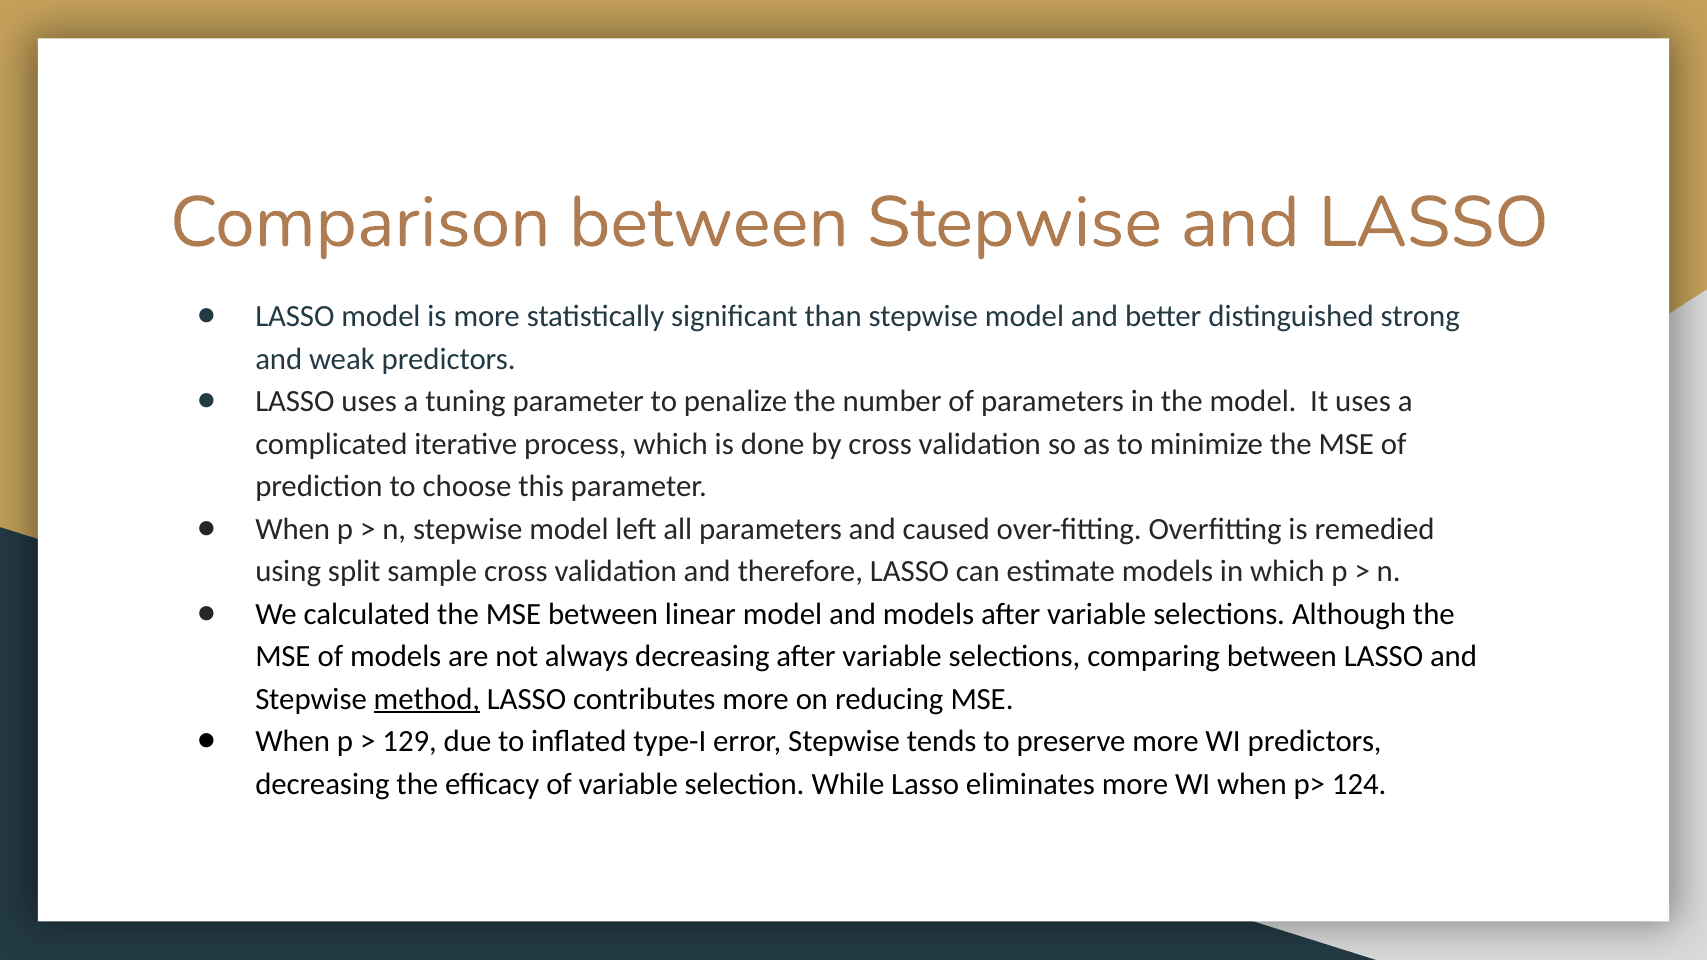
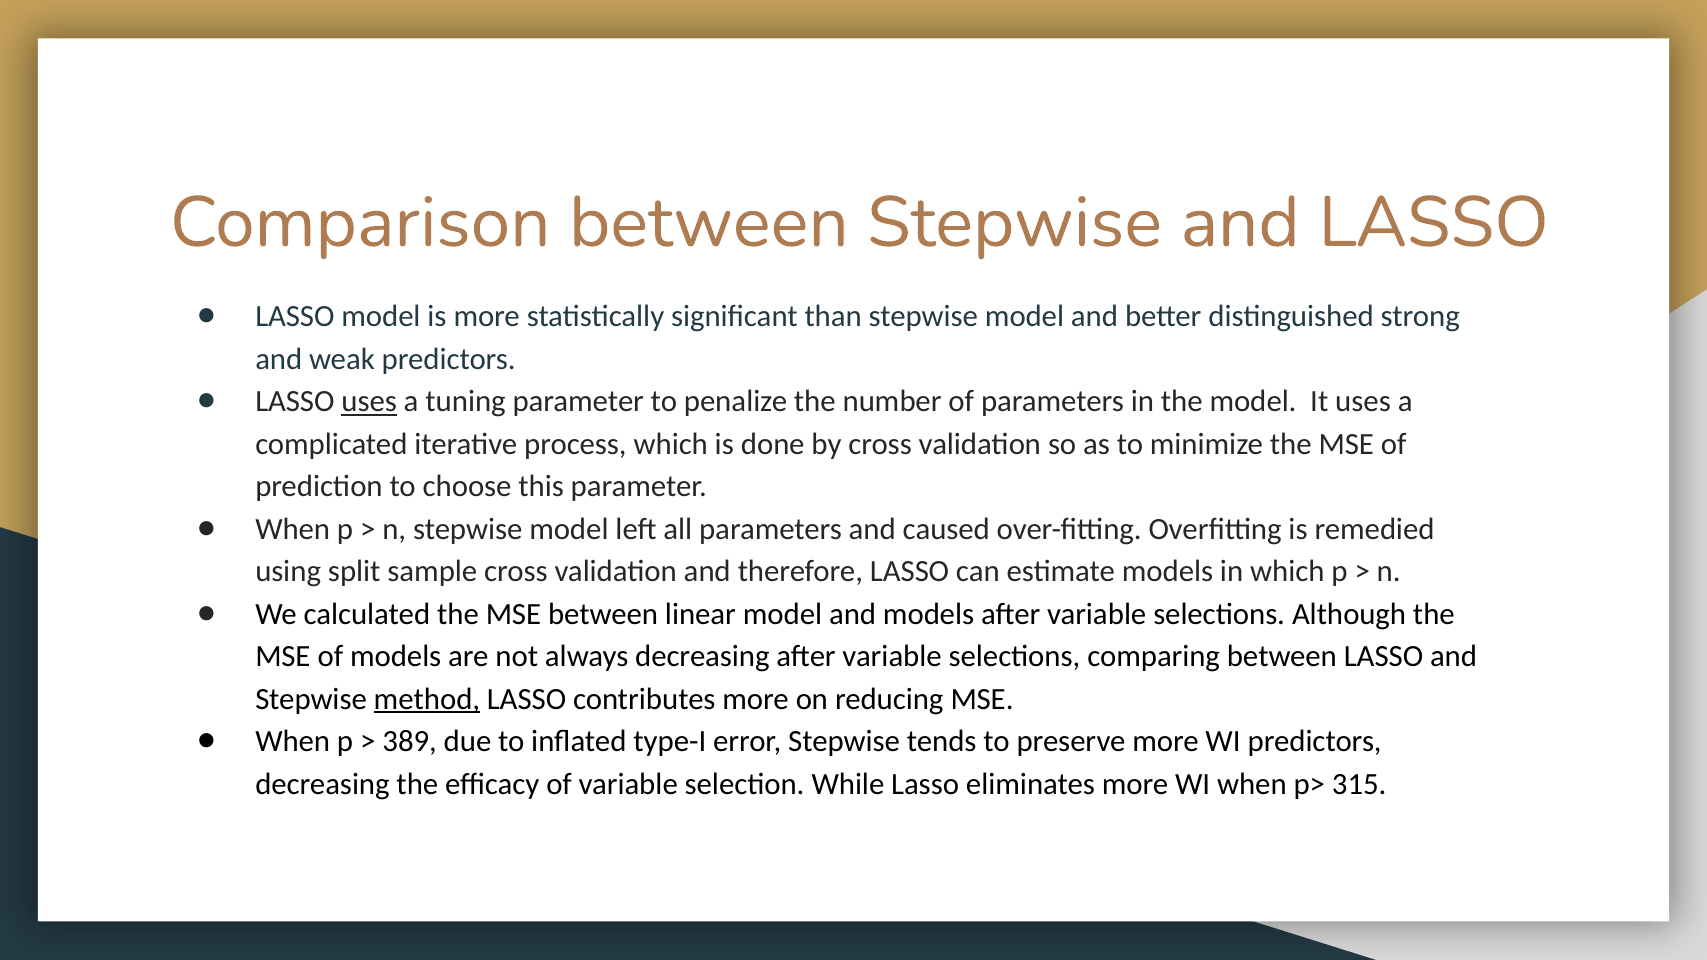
uses at (369, 402) underline: none -> present
129: 129 -> 389
124: 124 -> 315
